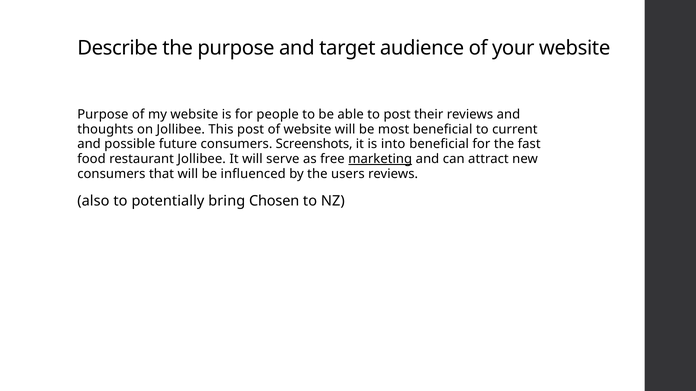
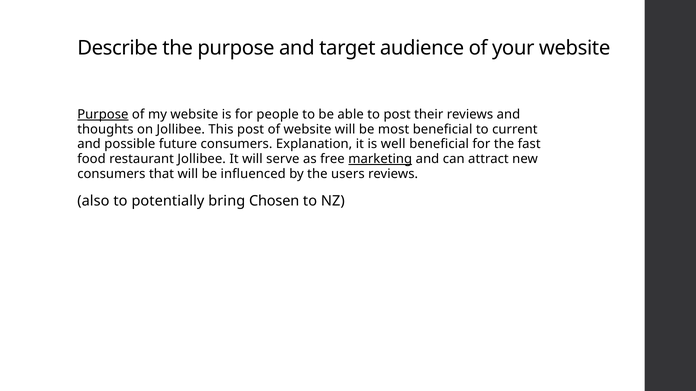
Purpose at (103, 115) underline: none -> present
Screenshots: Screenshots -> Explanation
into: into -> well
